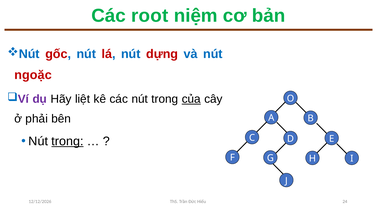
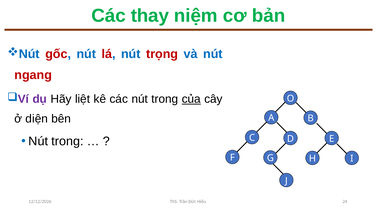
root: root -> thay
dựng: dựng -> trọng
ngoặc: ngoặc -> ngang
phải: phải -> diện
trong at (67, 142) underline: present -> none
